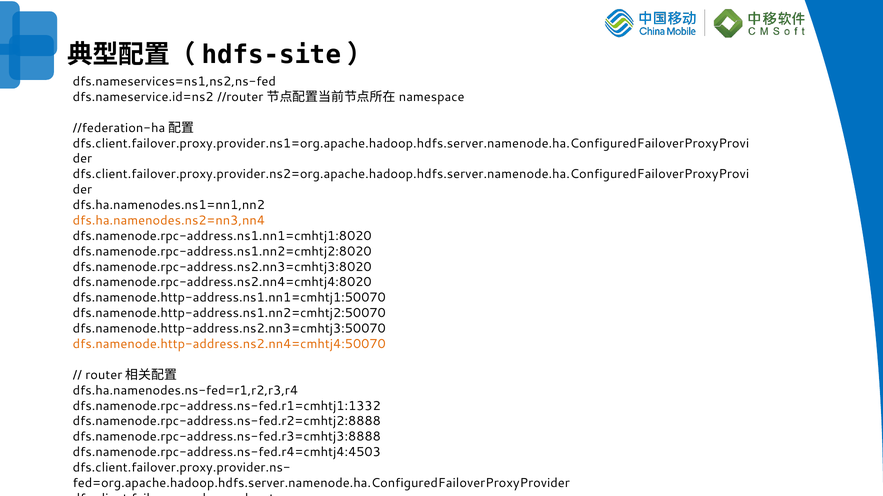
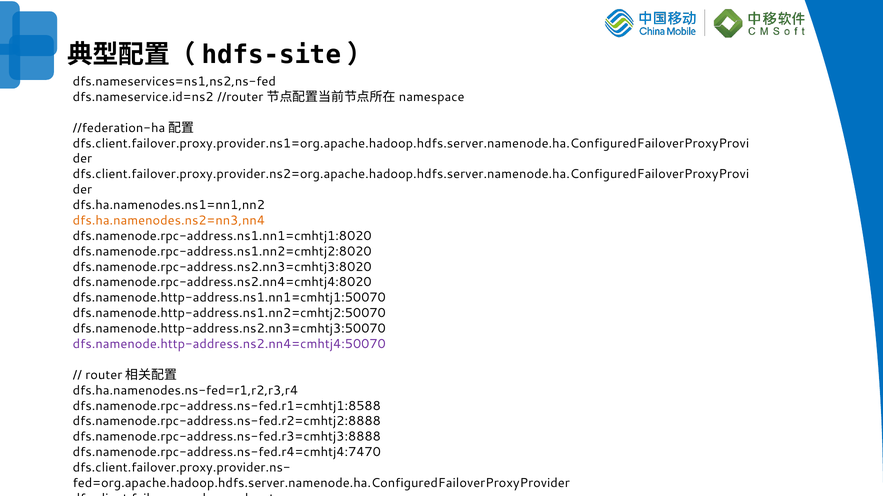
dfs.namenode.http-address.ns2.nn4=cmhtj4:50070 colour: orange -> purple
dfs.namenode.rpc-address.ns-fed.r1=cmhtj1:1332: dfs.namenode.rpc-address.ns-fed.r1=cmhtj1:1332 -> dfs.namenode.rpc-address.ns-fed.r1=cmhtj1:8588
dfs.namenode.rpc-address.ns-fed.r4=cmhtj4:4503: dfs.namenode.rpc-address.ns-fed.r4=cmhtj4:4503 -> dfs.namenode.rpc-address.ns-fed.r4=cmhtj4:7470
